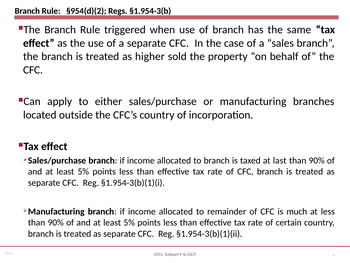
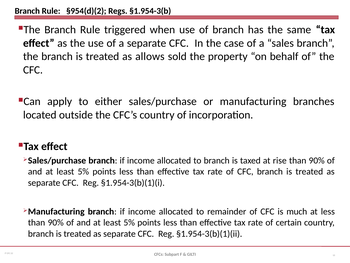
higher: higher -> allows
last: last -> rise
